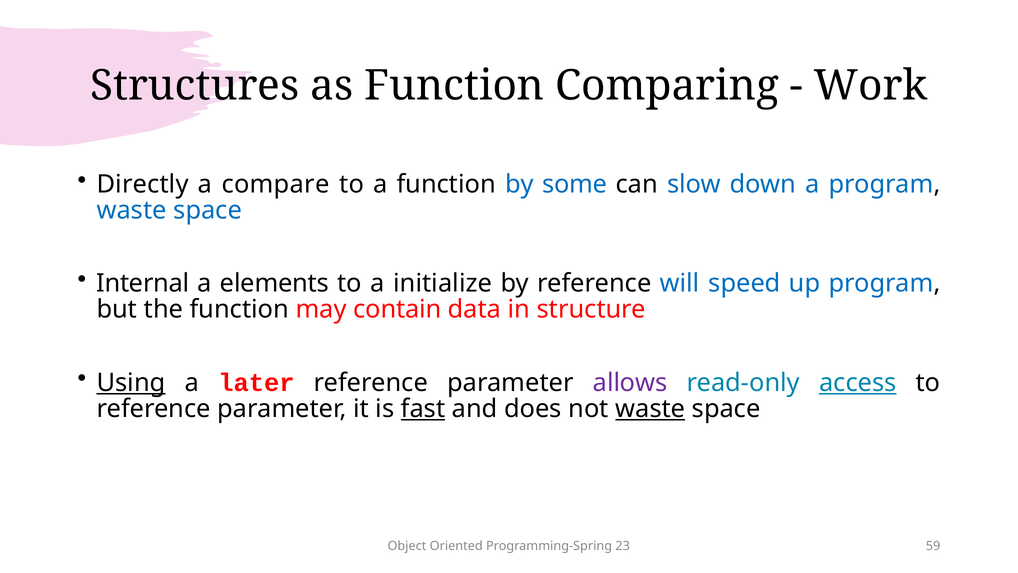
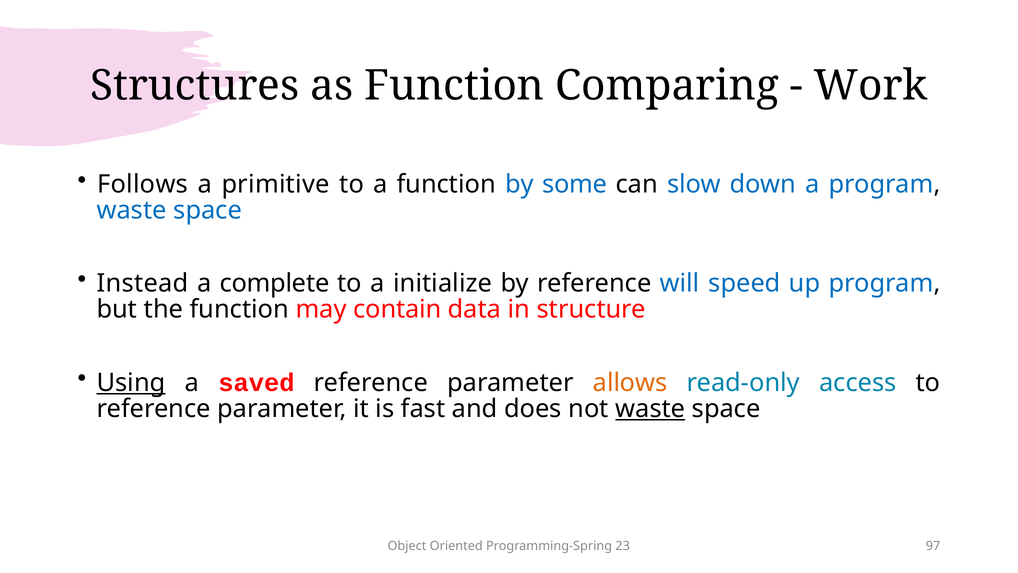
Directly: Directly -> Follows
compare: compare -> primitive
Internal: Internal -> Instead
elements: elements -> complete
later: later -> saved
allows colour: purple -> orange
access underline: present -> none
fast underline: present -> none
59: 59 -> 97
